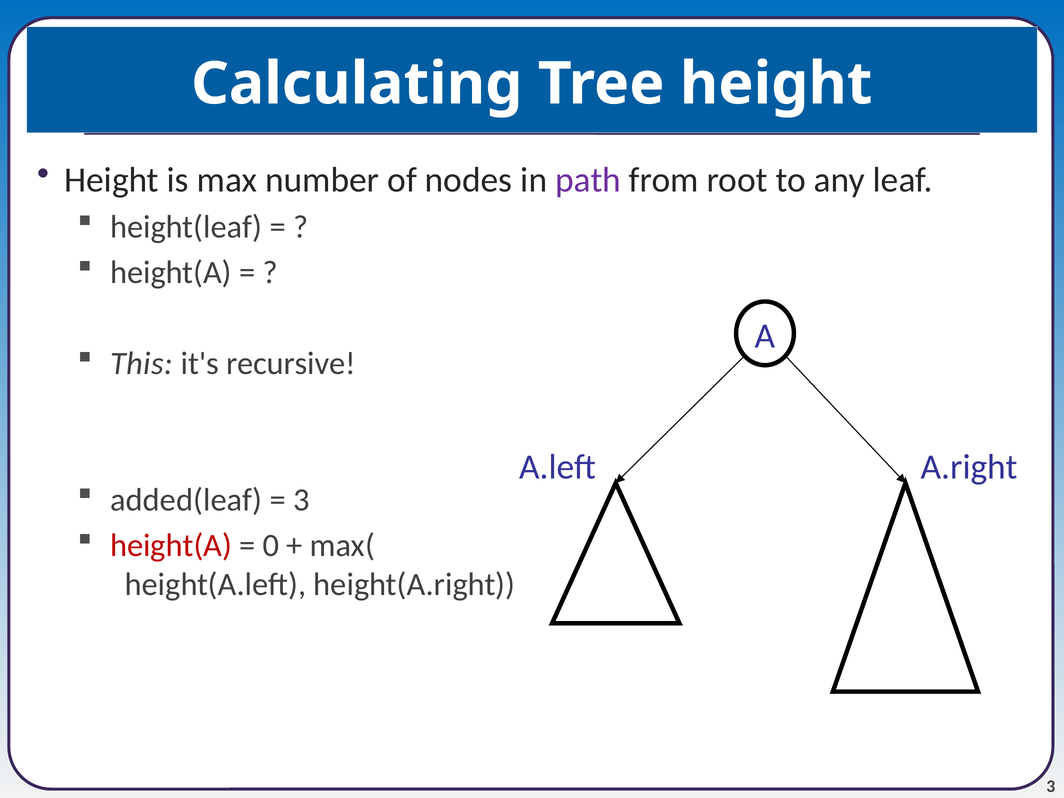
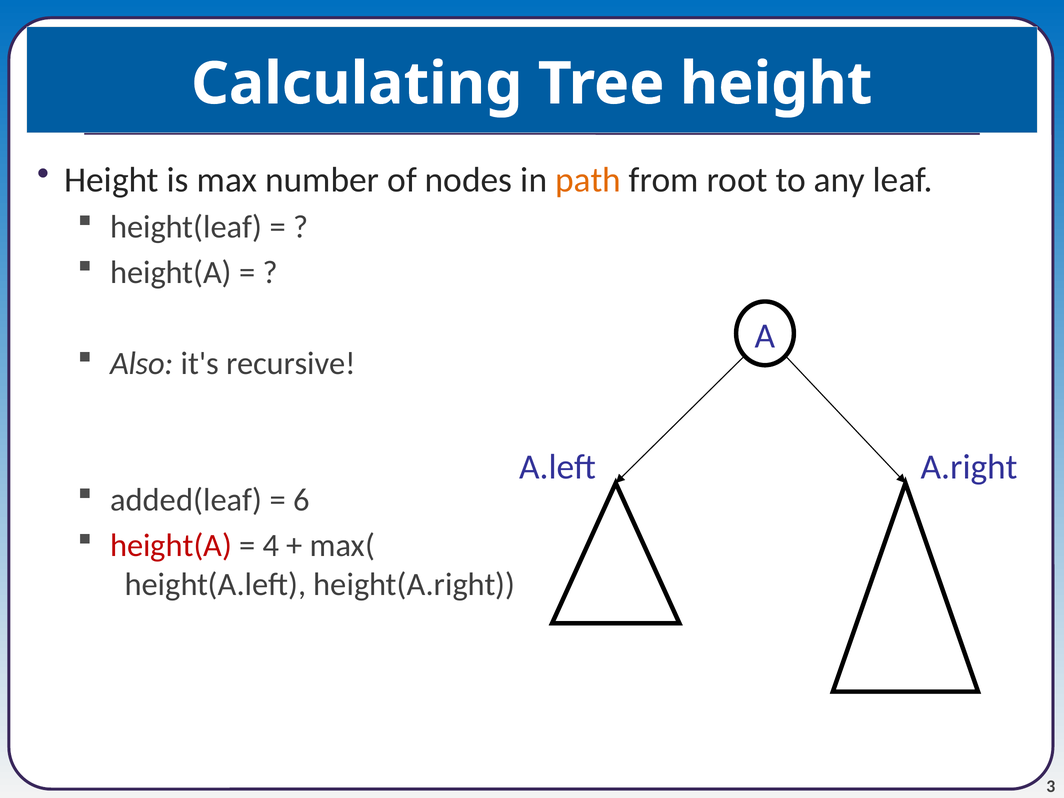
path colour: purple -> orange
This: This -> Also
3 at (301, 500): 3 -> 6
0: 0 -> 4
